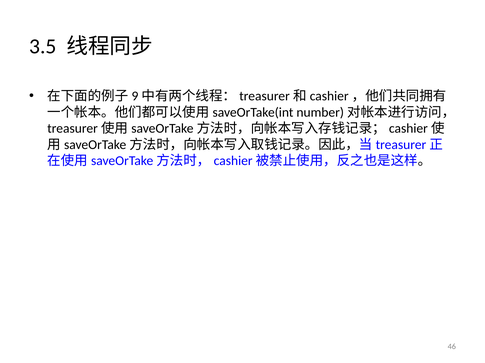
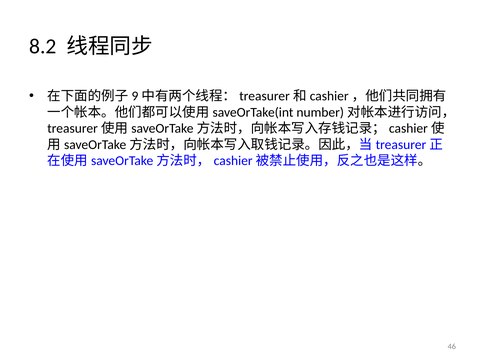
3.5: 3.5 -> 8.2
